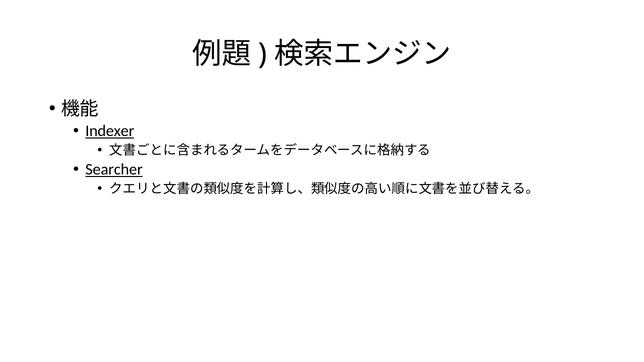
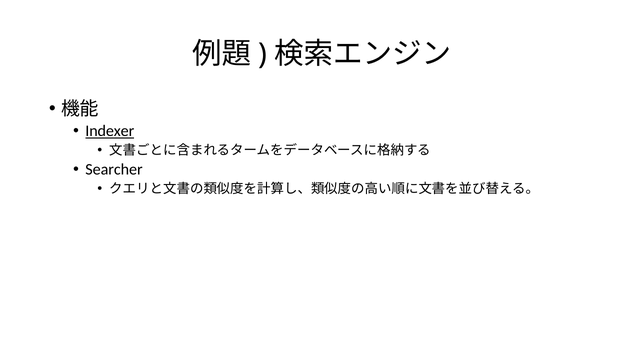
Searcher underline: present -> none
